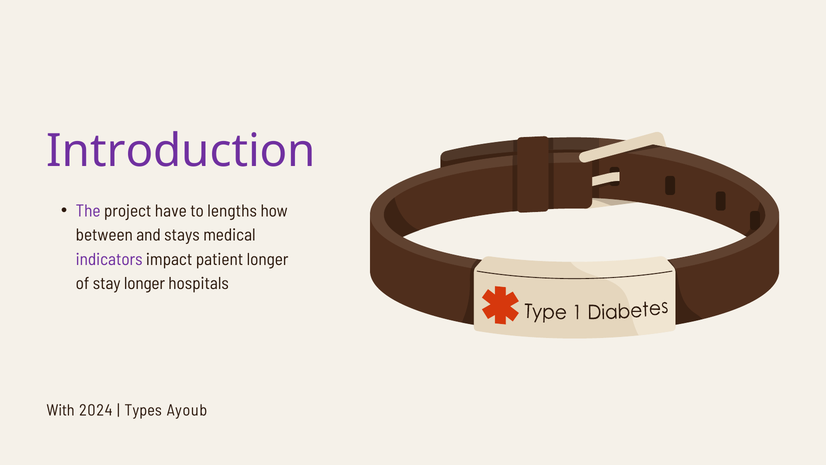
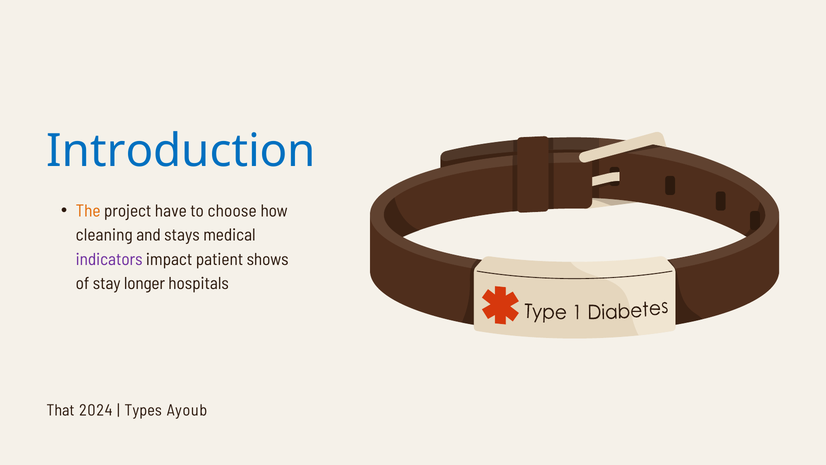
Introduction colour: purple -> blue
The colour: purple -> orange
lengths: lengths -> choose
between: between -> cleaning
patient longer: longer -> shows
With: With -> That
